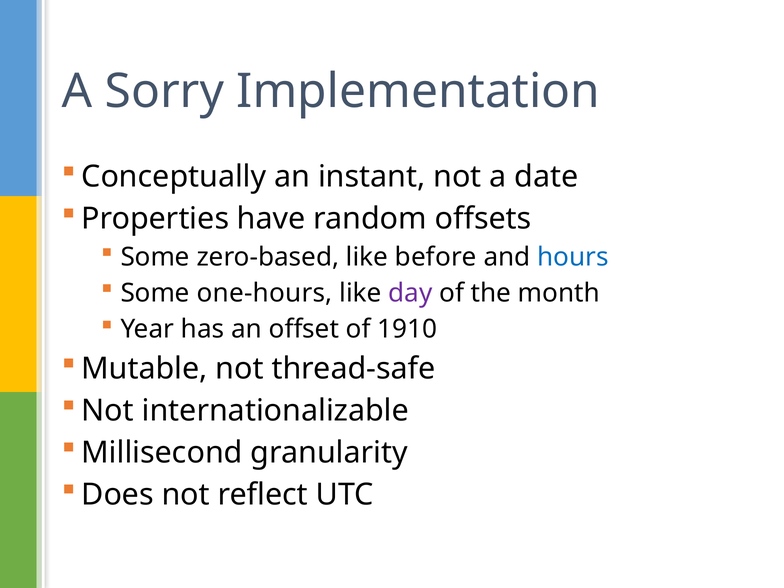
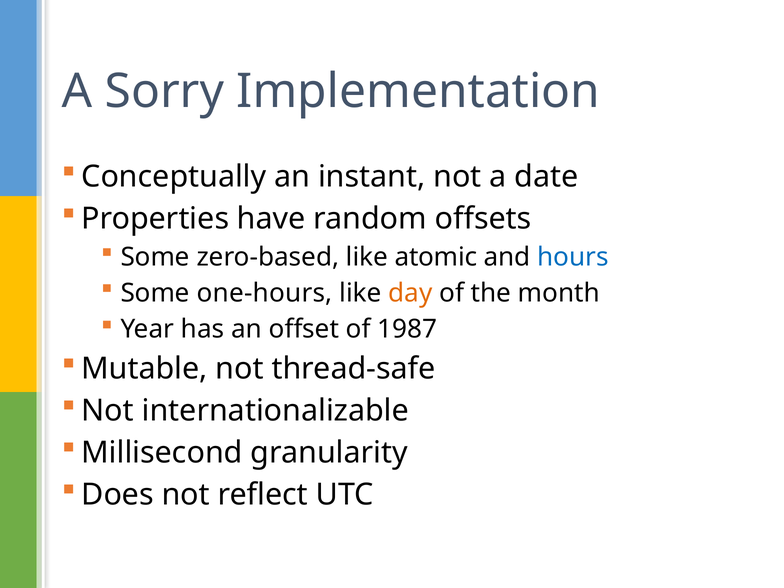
before: before -> atomic
day colour: purple -> orange
1910: 1910 -> 1987
